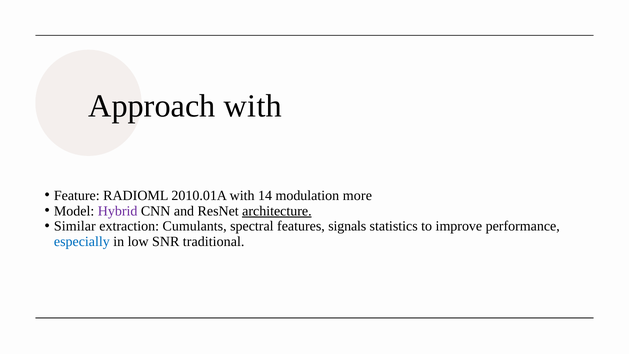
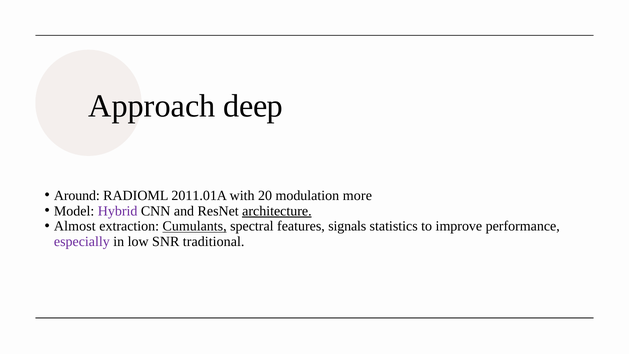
Approach with: with -> deep
Feature: Feature -> Around
2010.01A: 2010.01A -> 2011.01A
14: 14 -> 20
Similar: Similar -> Almost
Cumulants underline: none -> present
especially colour: blue -> purple
